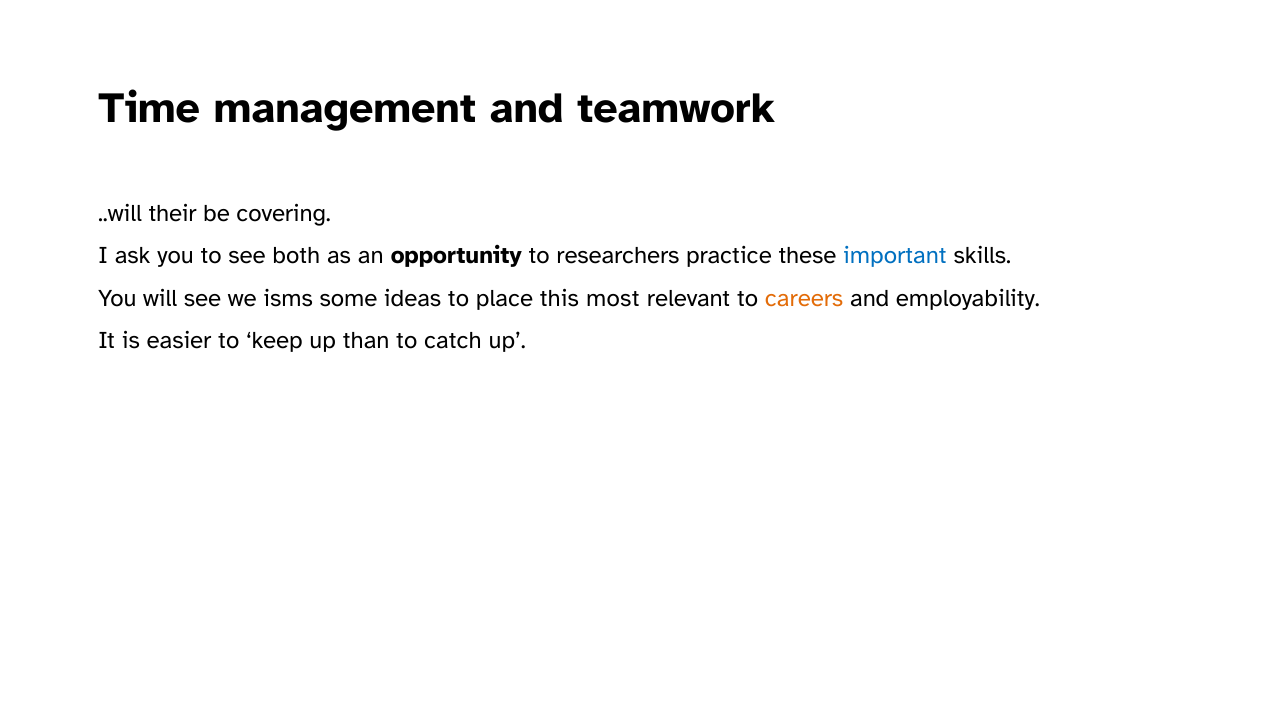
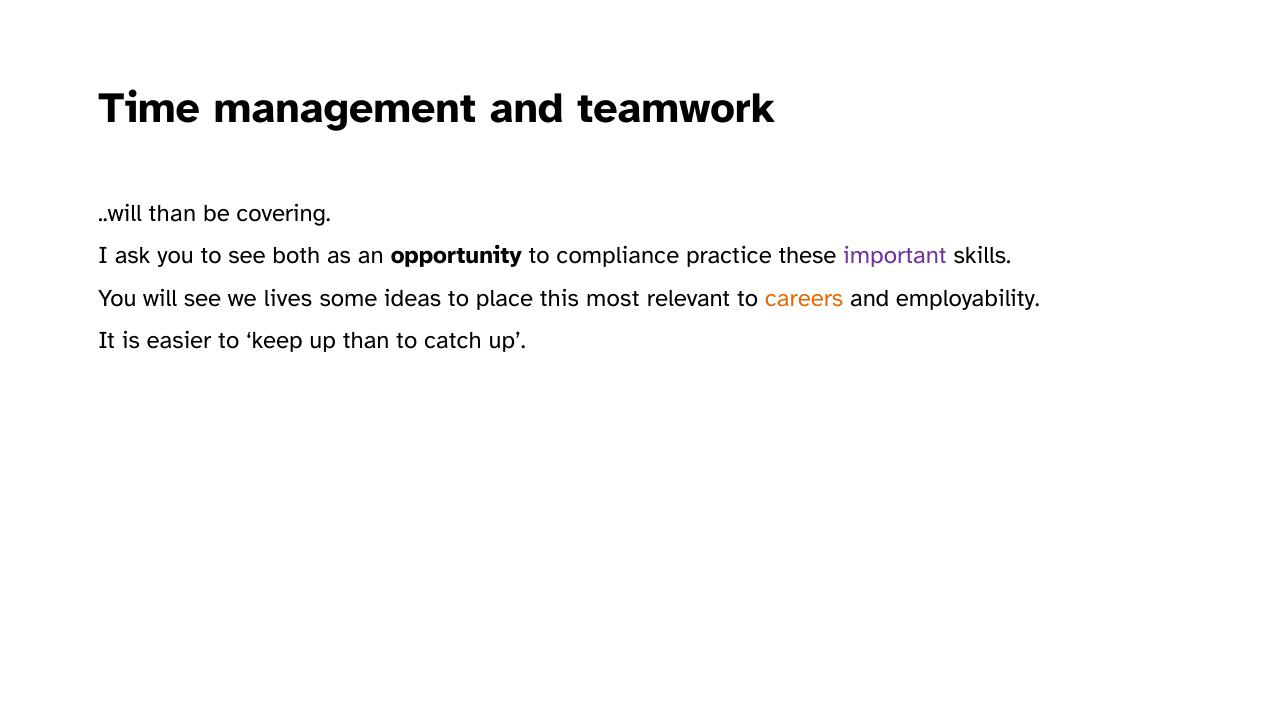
..will their: their -> than
researchers: researchers -> compliance
important colour: blue -> purple
isms: isms -> lives
